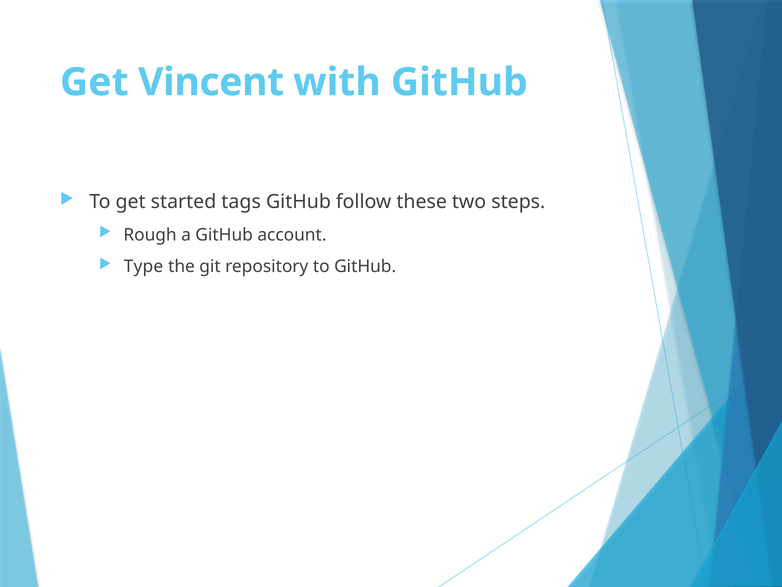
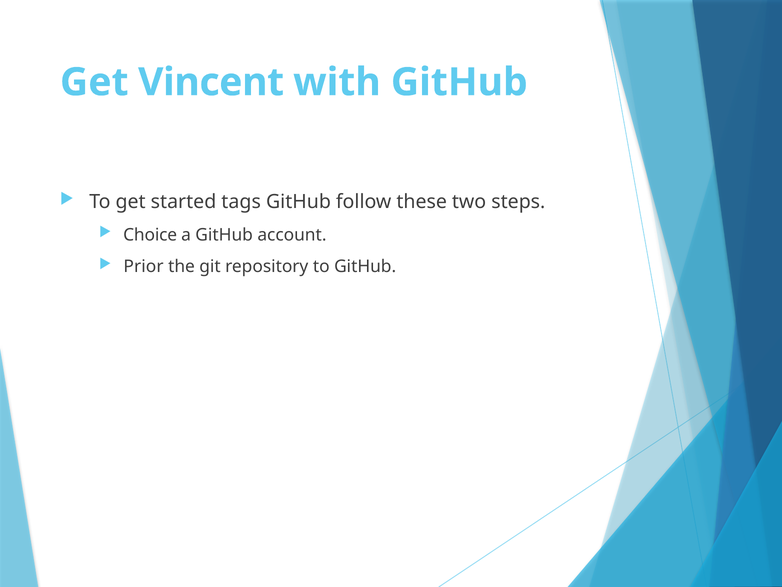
Rough: Rough -> Choice
Type: Type -> Prior
